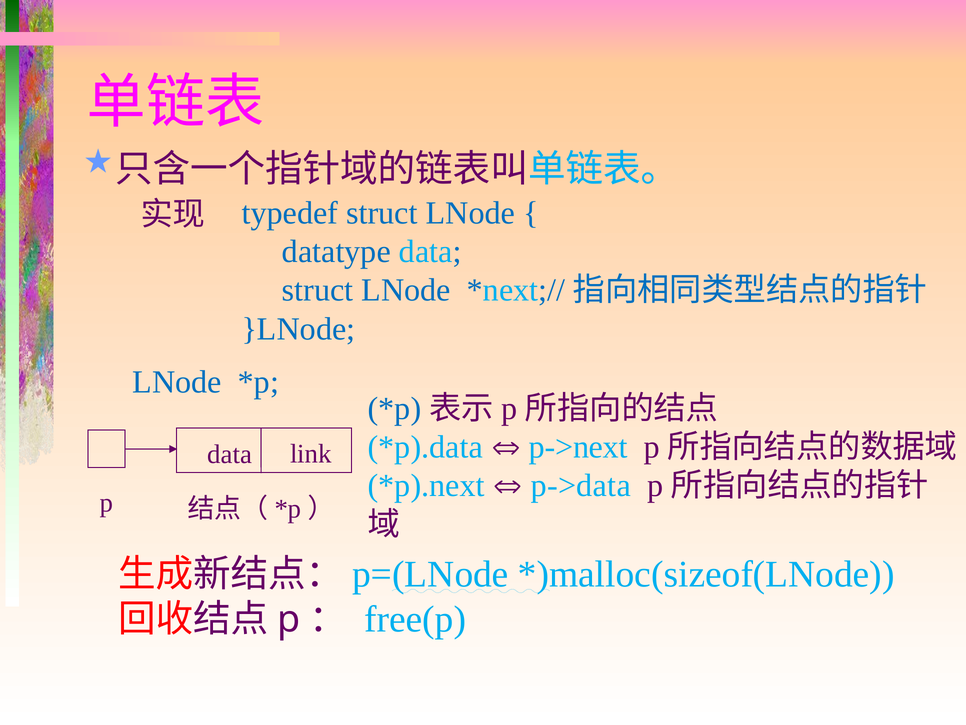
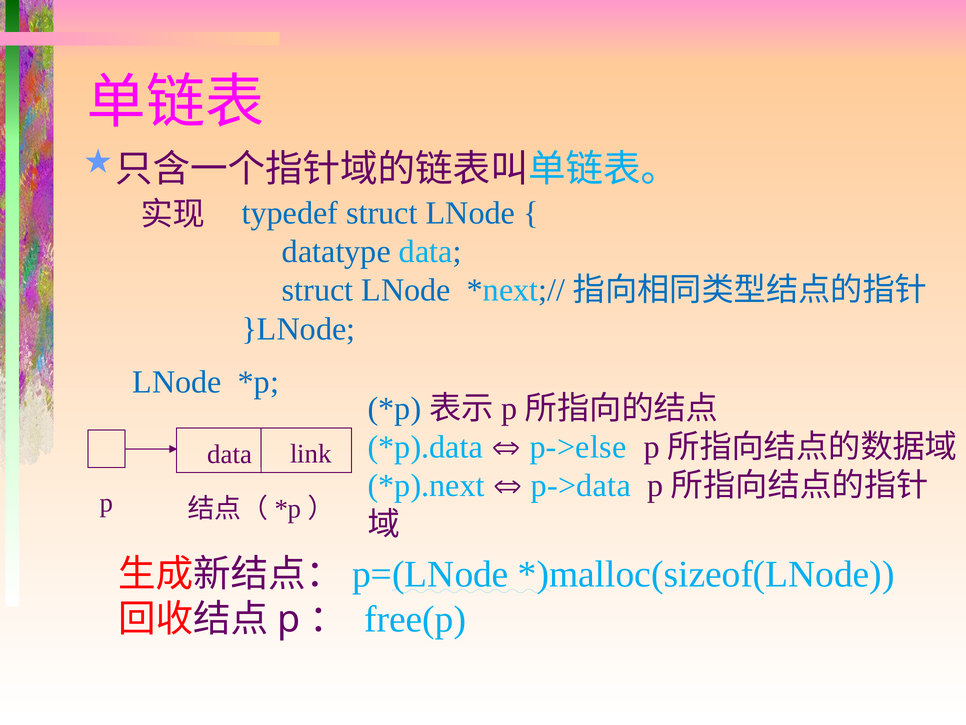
p->next: p->next -> p->else
